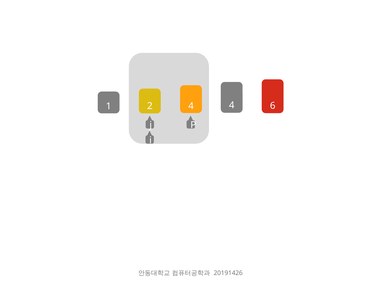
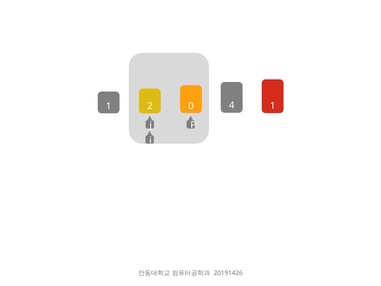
2 4: 4 -> 0
4 6: 6 -> 1
